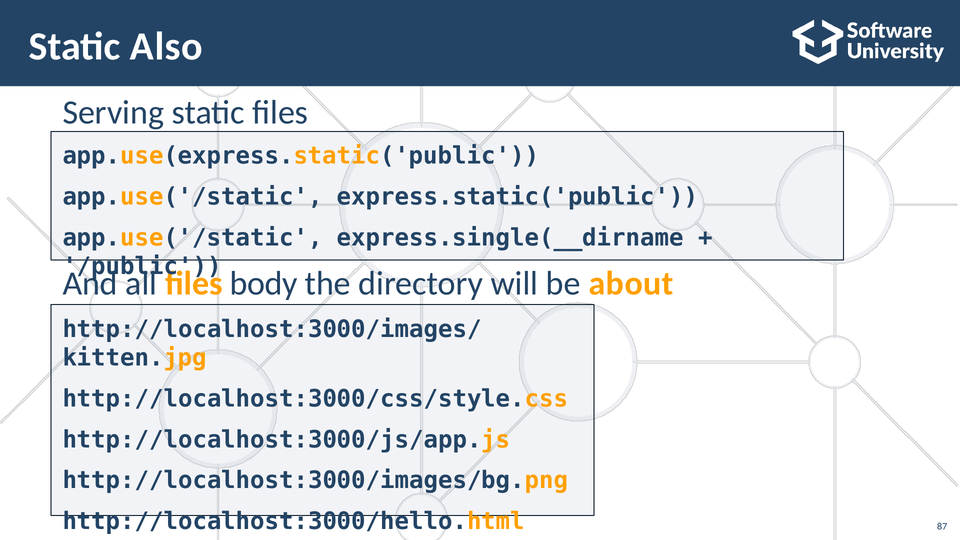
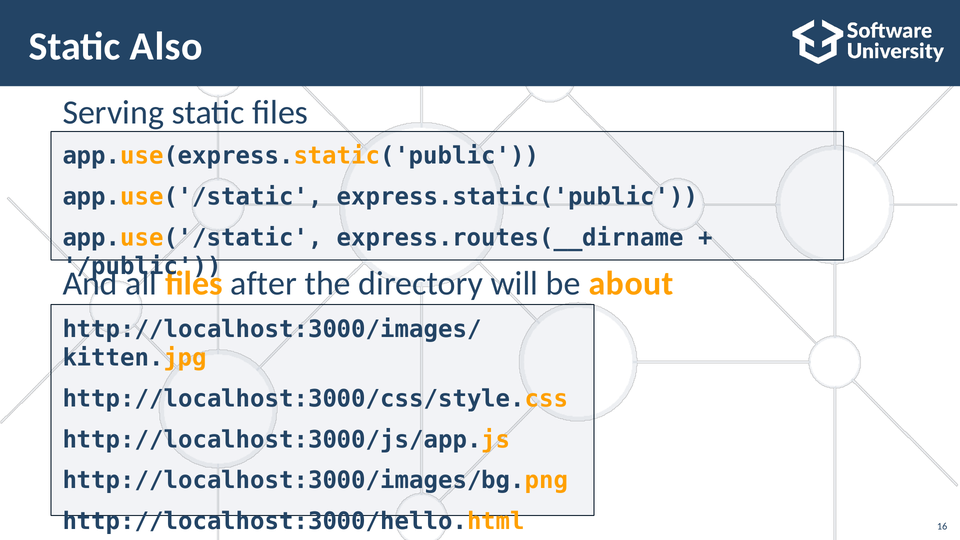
express.single(__dirname: express.single(__dirname -> express.routes(__dirname
body: body -> after
87: 87 -> 16
